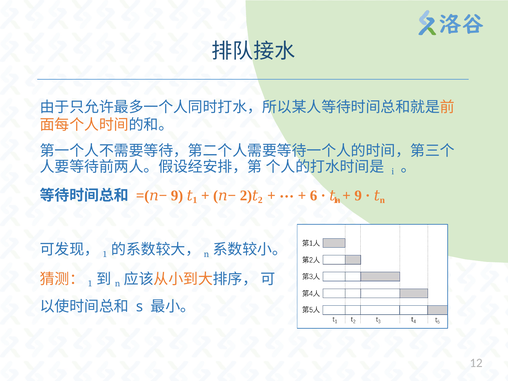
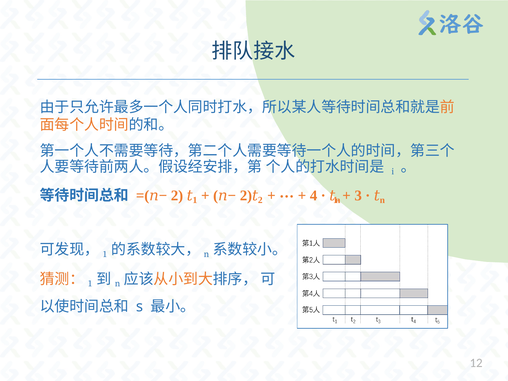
9 at (177, 196): 9 -> 2
6: 6 -> 4
9 at (358, 196): 9 -> 3
